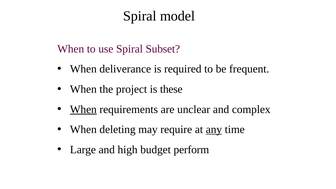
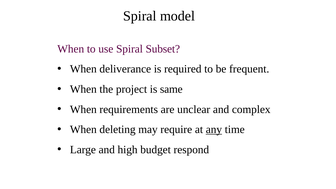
these: these -> same
When at (83, 109) underline: present -> none
perform: perform -> respond
